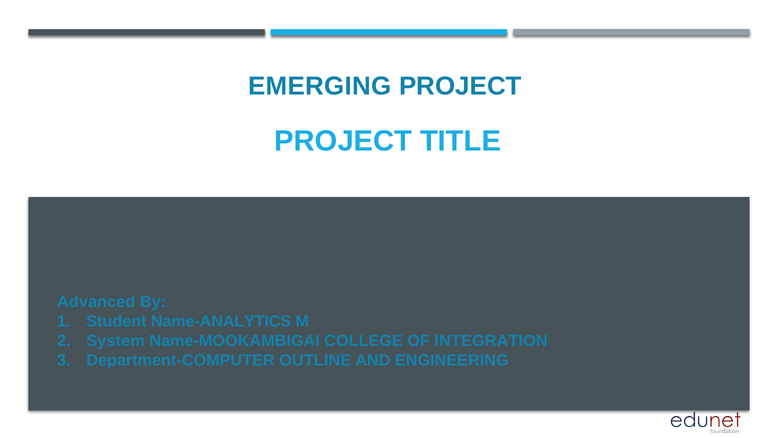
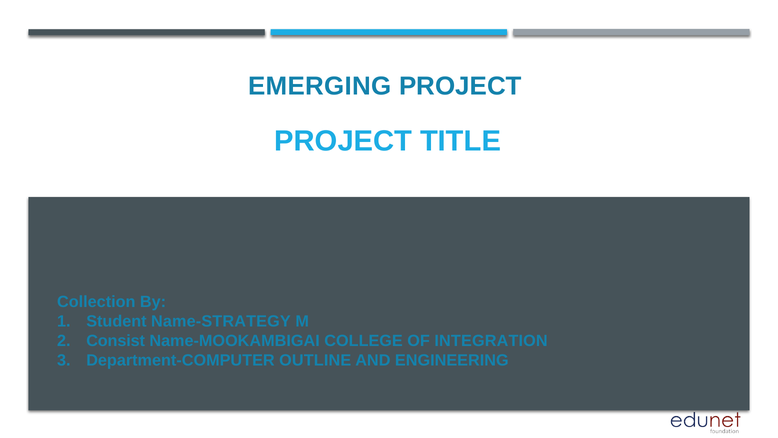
Advanced: Advanced -> Collection
Name-ANALYTICS: Name-ANALYTICS -> Name-STRATEGY
System: System -> Consist
